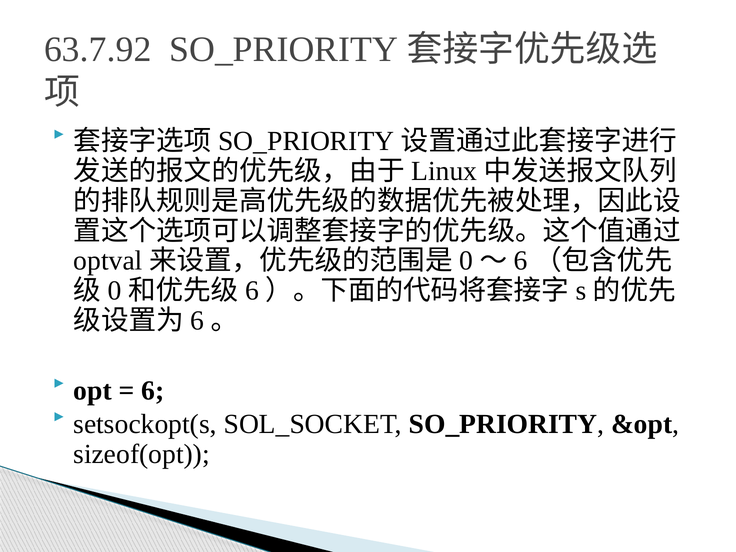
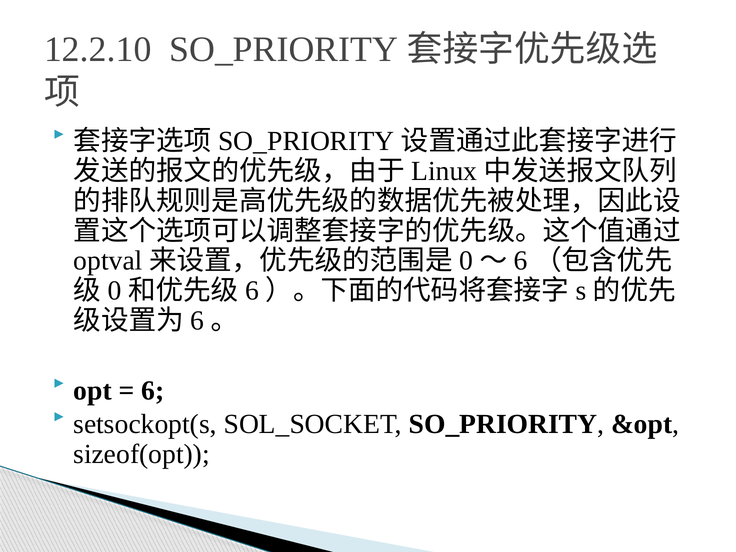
63.7.92: 63.7.92 -> 12.2.10
